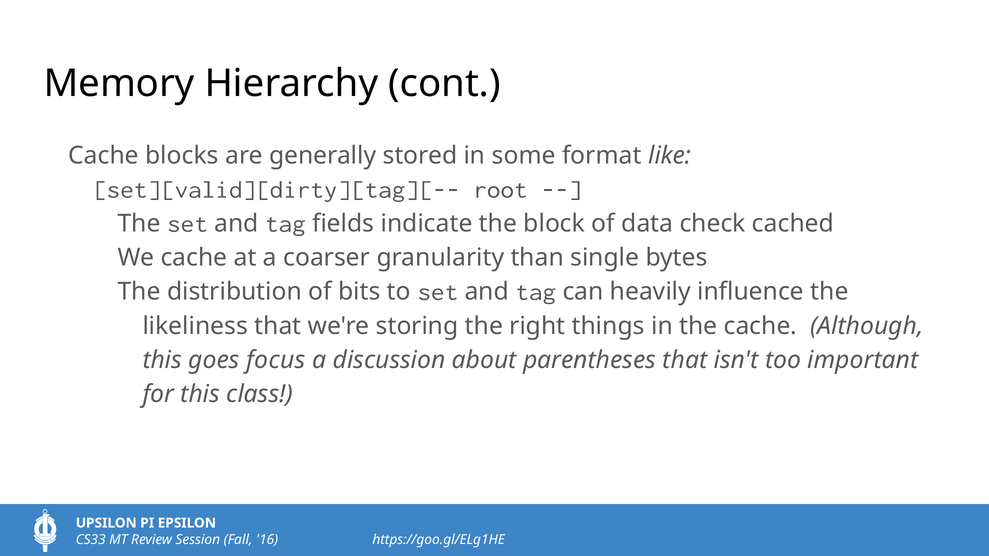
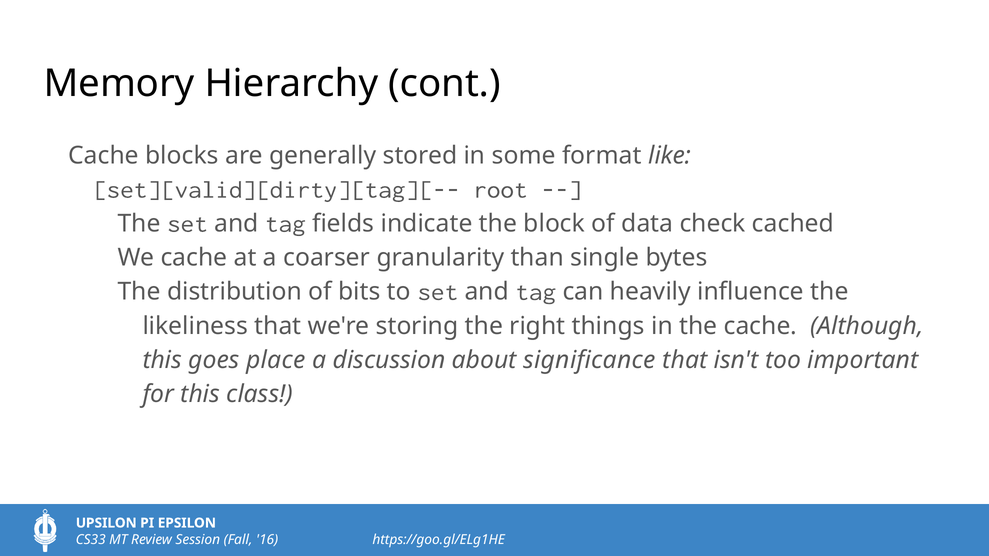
focus: focus -> place
parentheses: parentheses -> significance
